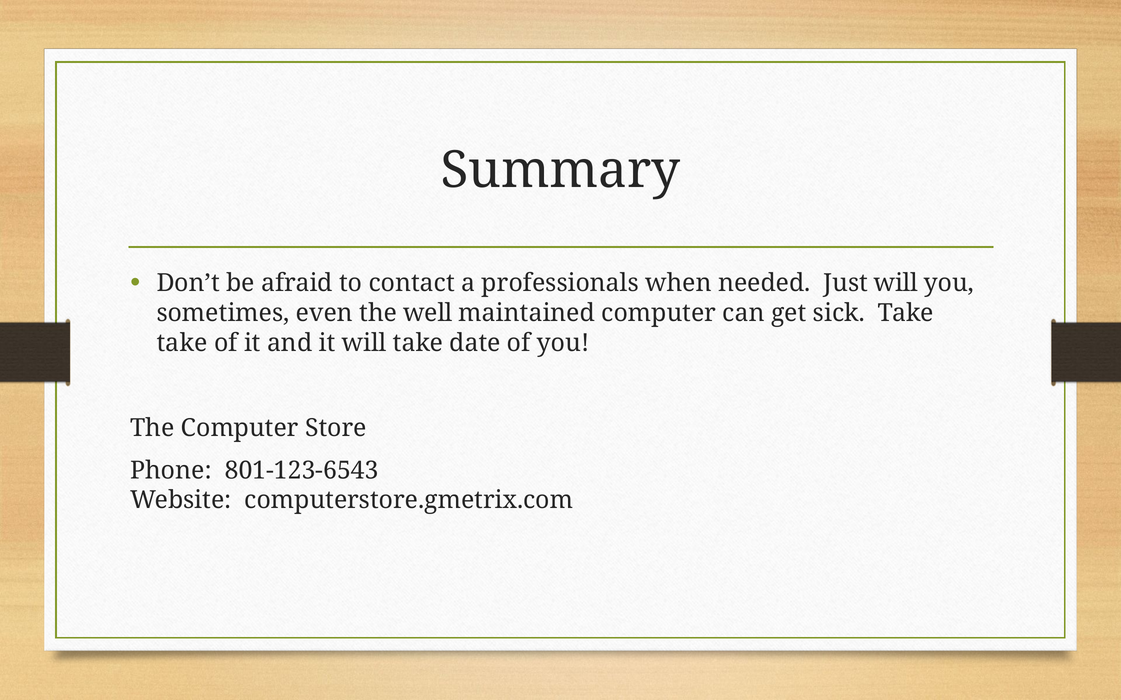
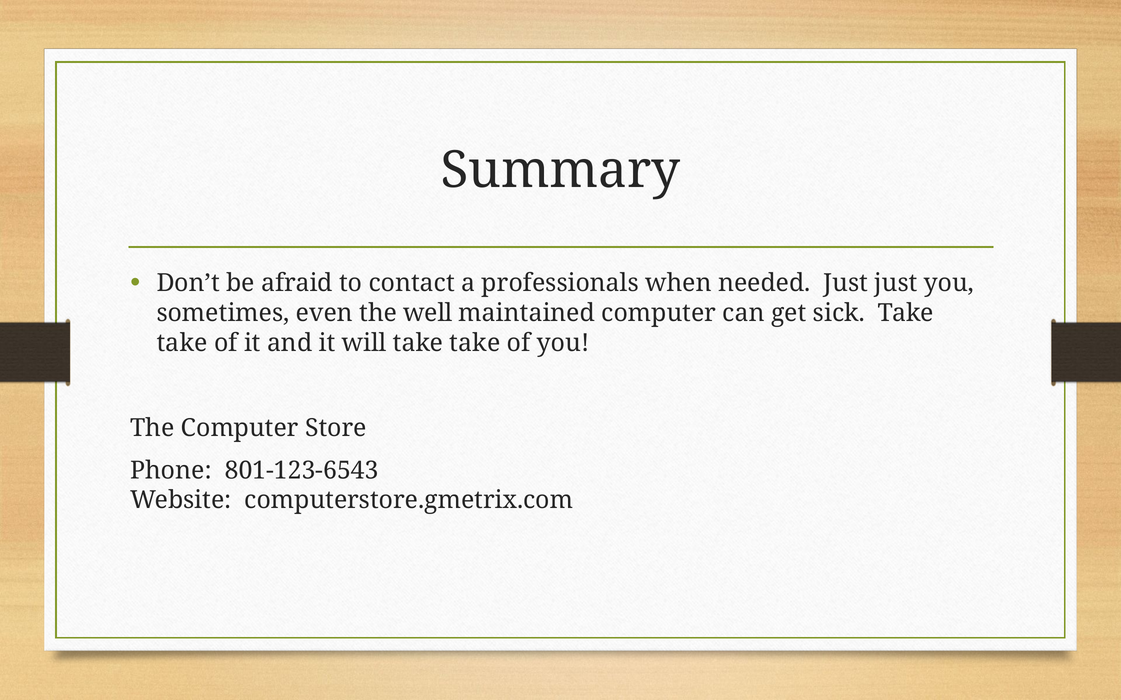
Just will: will -> just
will take date: date -> take
